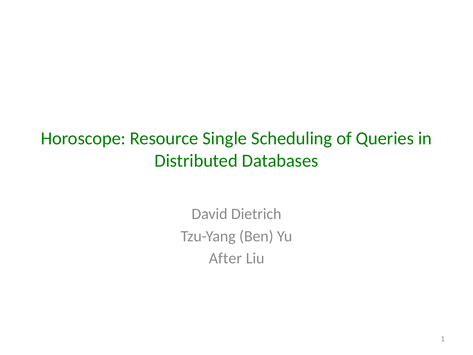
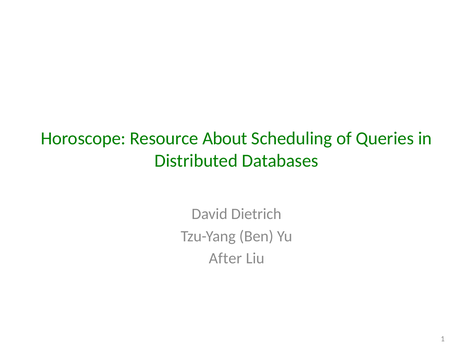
Single: Single -> About
